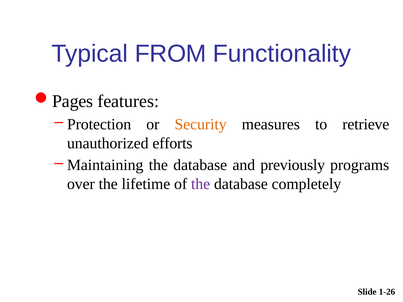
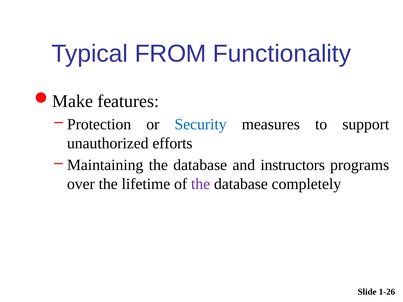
Pages: Pages -> Make
Security colour: orange -> blue
retrieve: retrieve -> support
previously: previously -> instructors
